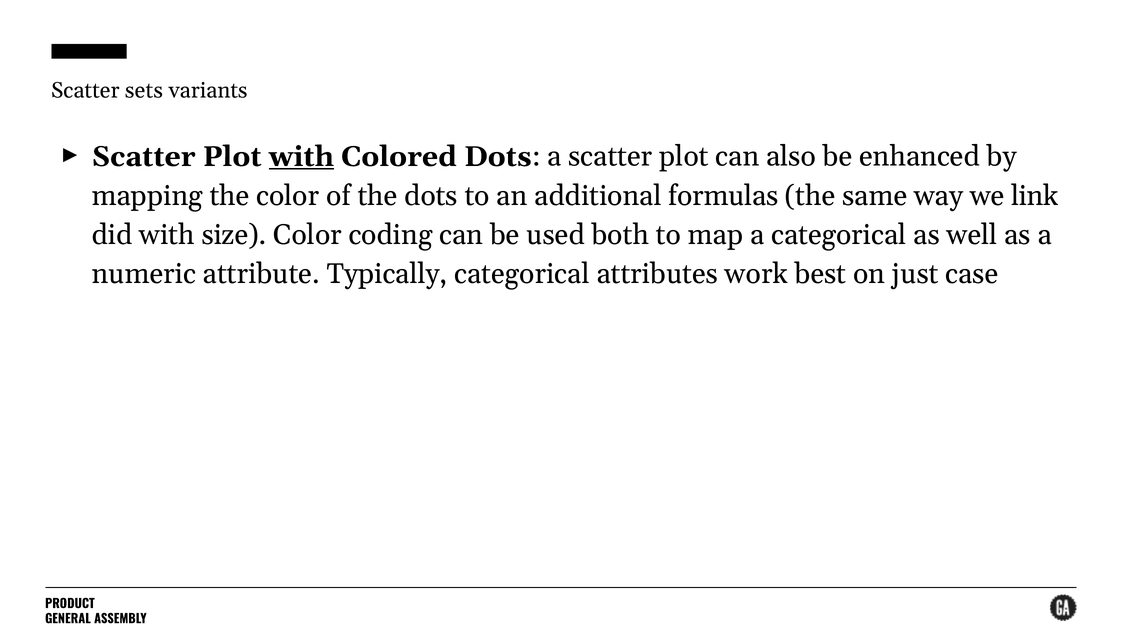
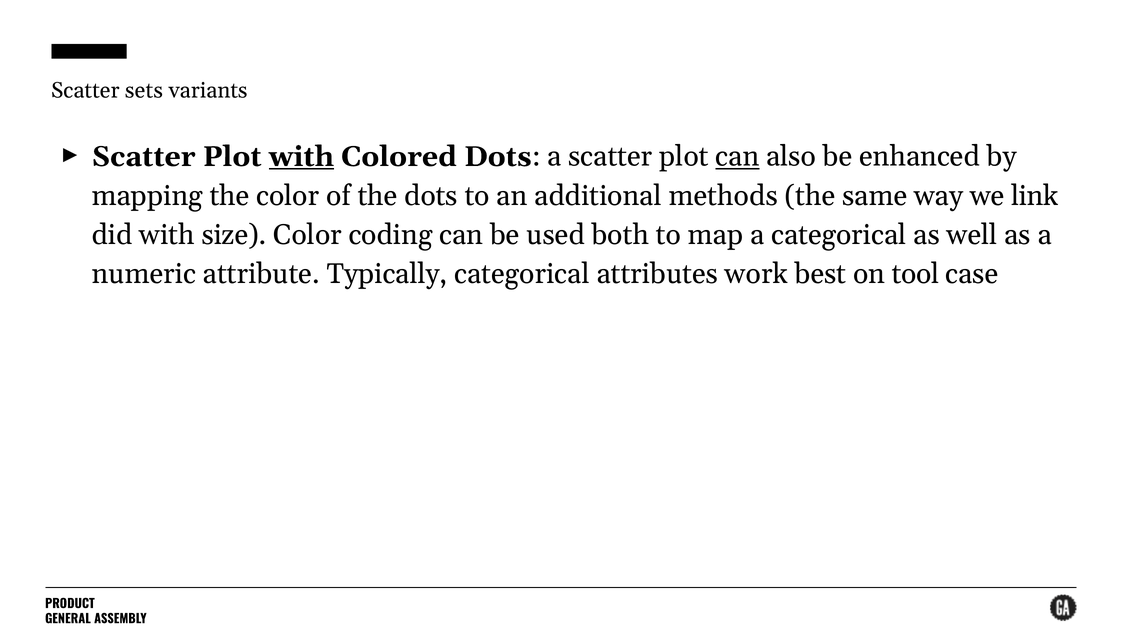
can at (737, 157) underline: none -> present
formulas: formulas -> methods
just: just -> tool
